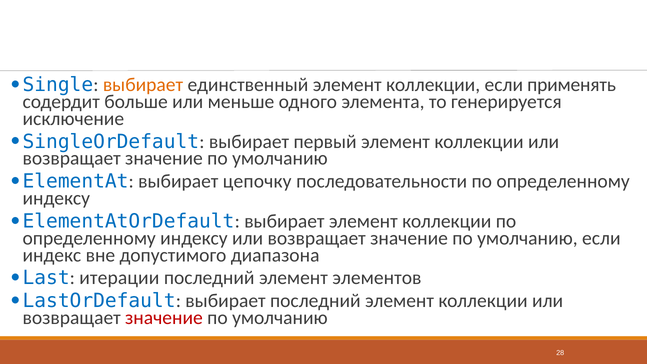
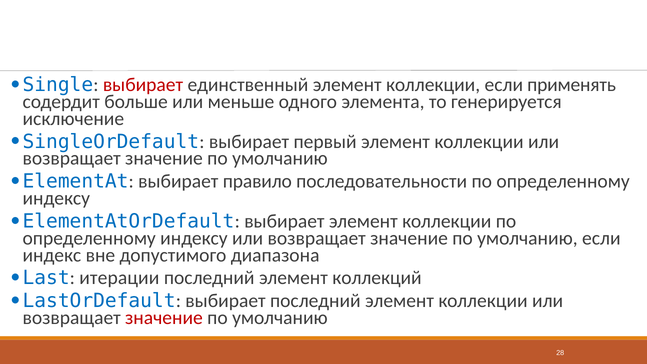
выбирает at (143, 85) colour: orange -> red
цепочку: цепочку -> правило
элементов: элементов -> коллекций
